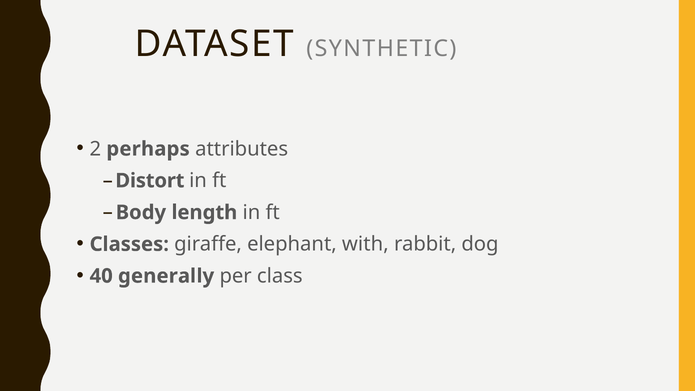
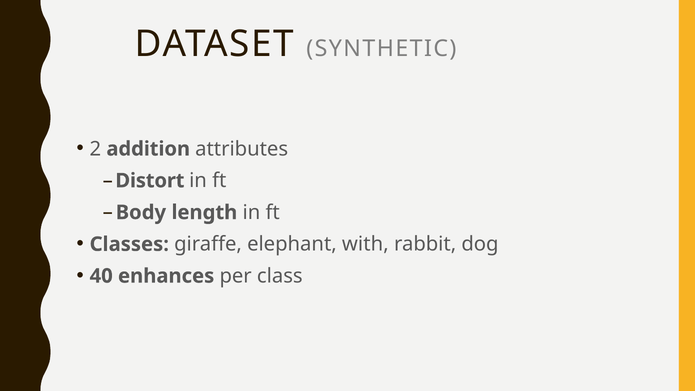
perhaps: perhaps -> addition
generally: generally -> enhances
